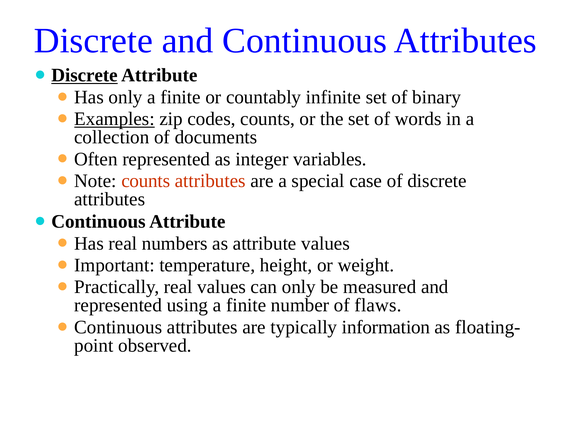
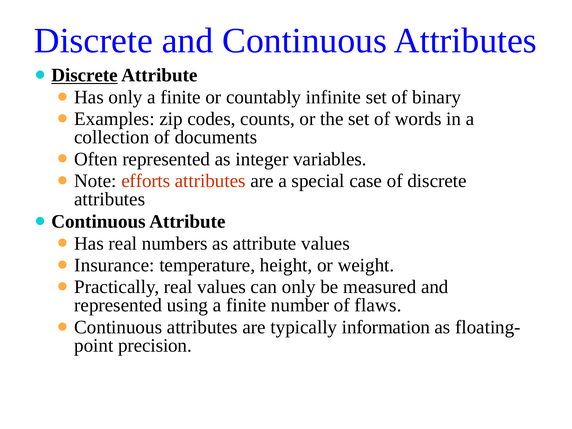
Examples underline: present -> none
Note counts: counts -> efforts
Important: Important -> Insurance
observed: observed -> precision
